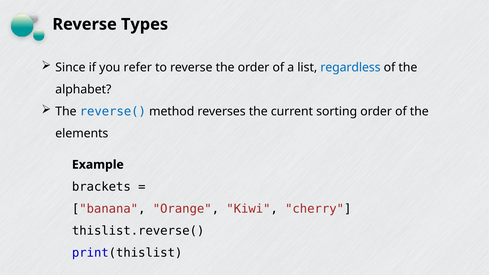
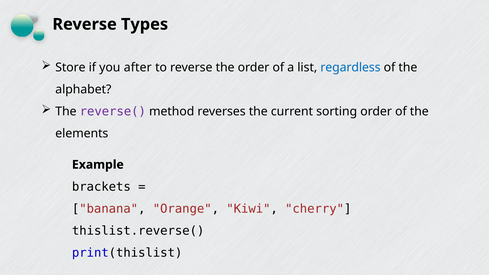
Since: Since -> Store
refer: refer -> after
reverse( colour: blue -> purple
